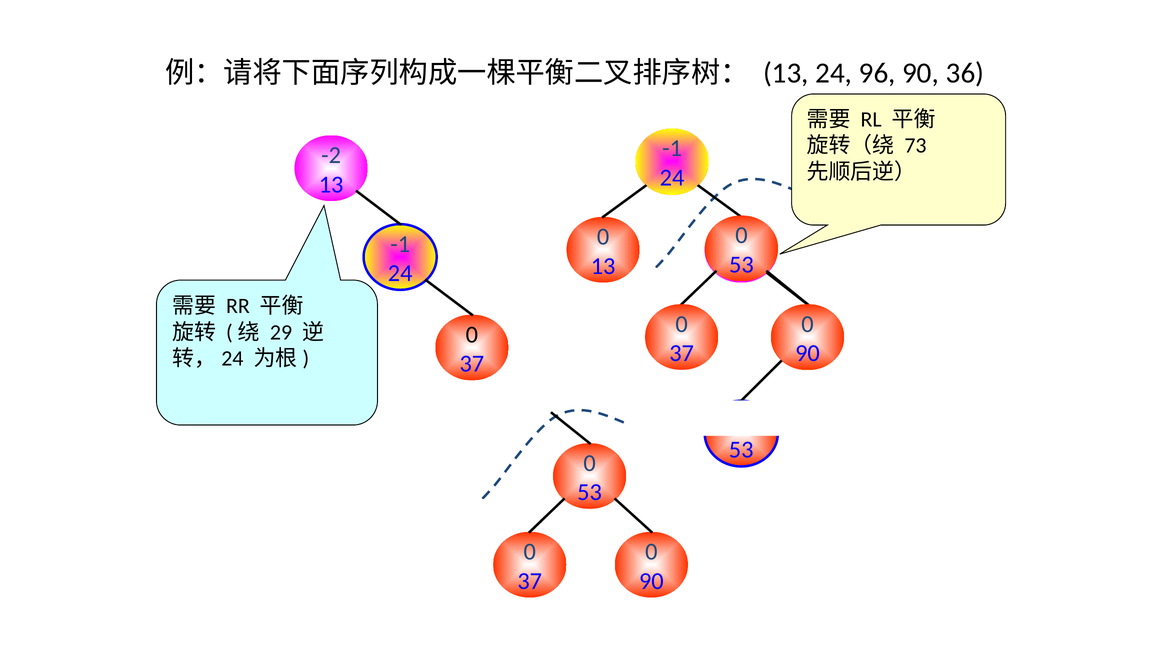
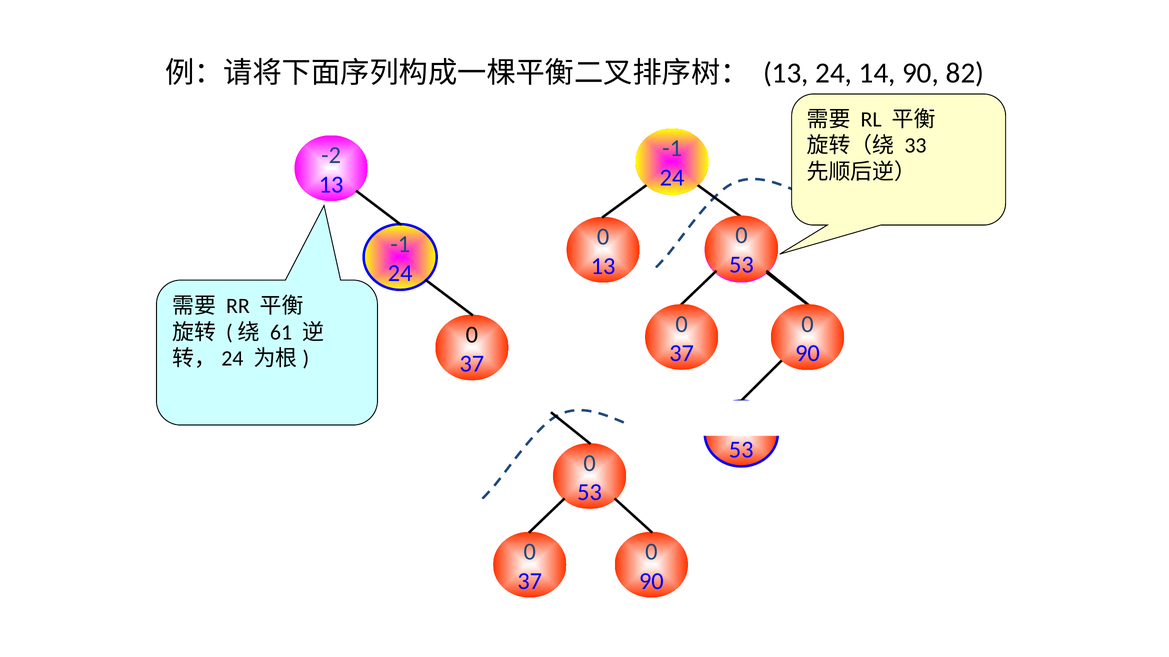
96: 96 -> 14
36: 36 -> 82
73: 73 -> 33
29: 29 -> 61
